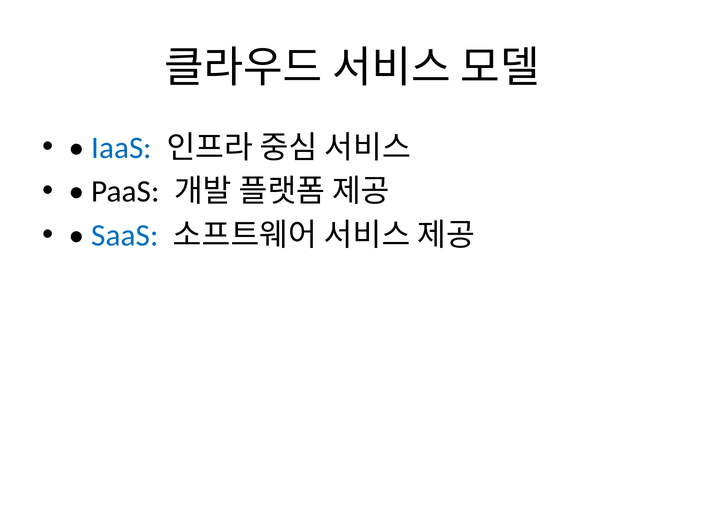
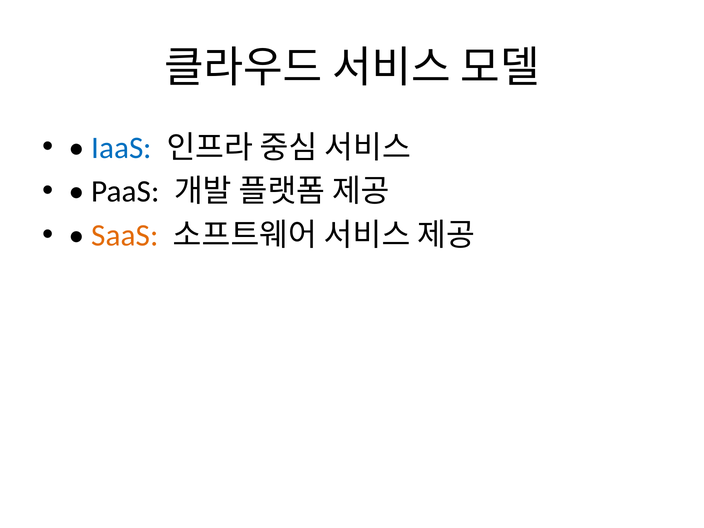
SaaS colour: blue -> orange
